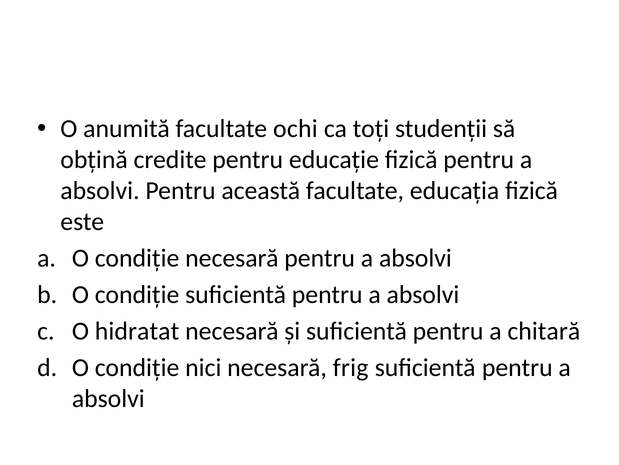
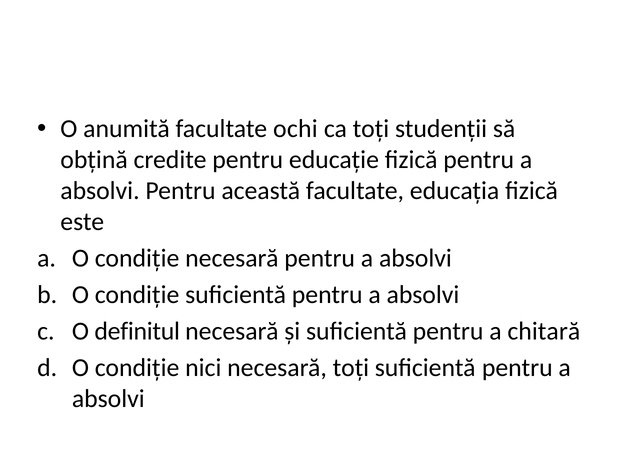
hidratat: hidratat -> definitul
necesară frig: frig -> toți
